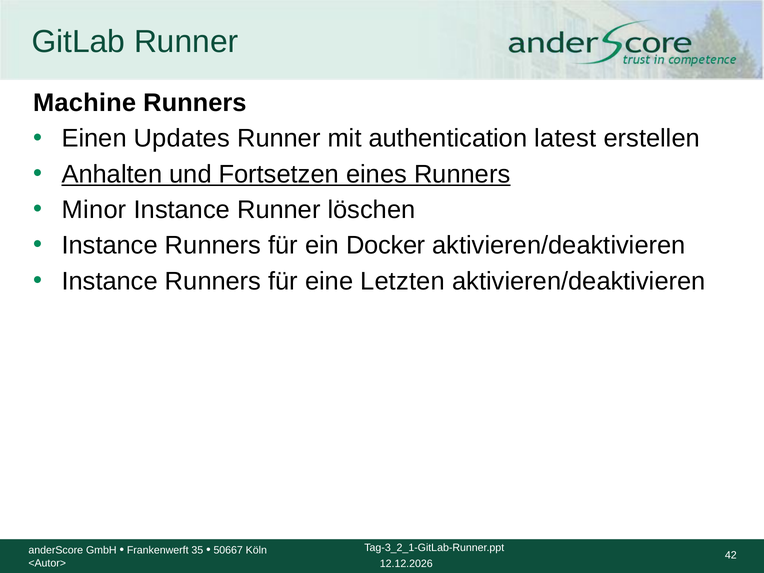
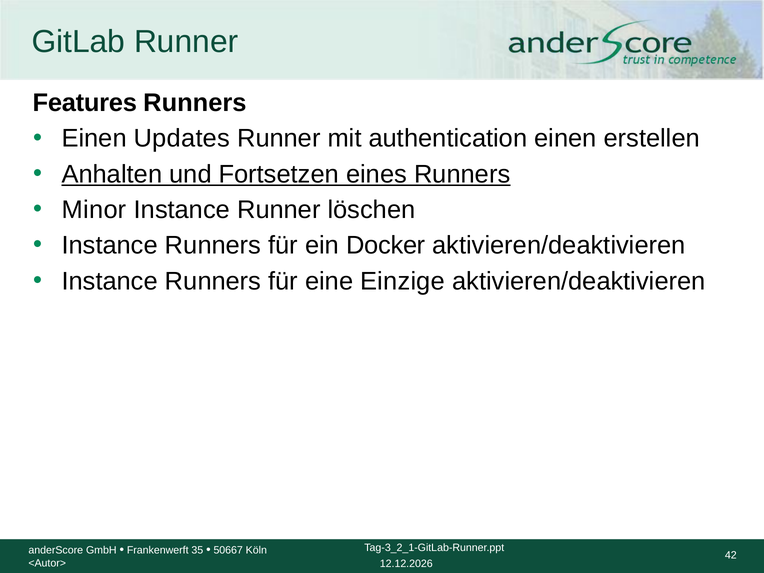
Machine: Machine -> Features
authentication latest: latest -> einen
Letzten: Letzten -> Einzige
